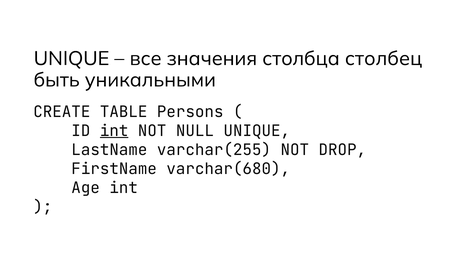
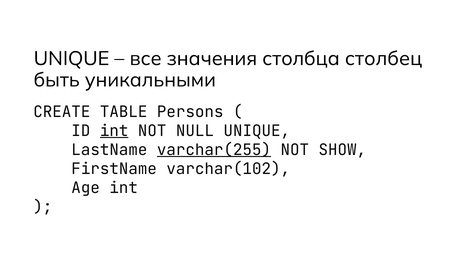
varchar(255 underline: none -> present
DROP: DROP -> SHOW
varchar(680: varchar(680 -> varchar(102
